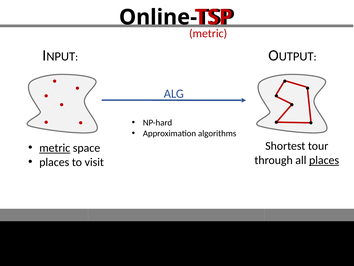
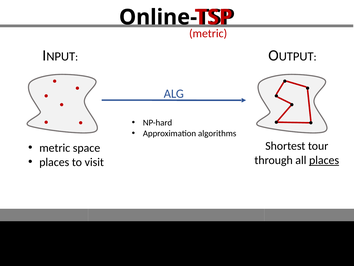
metric at (55, 148) underline: present -> none
